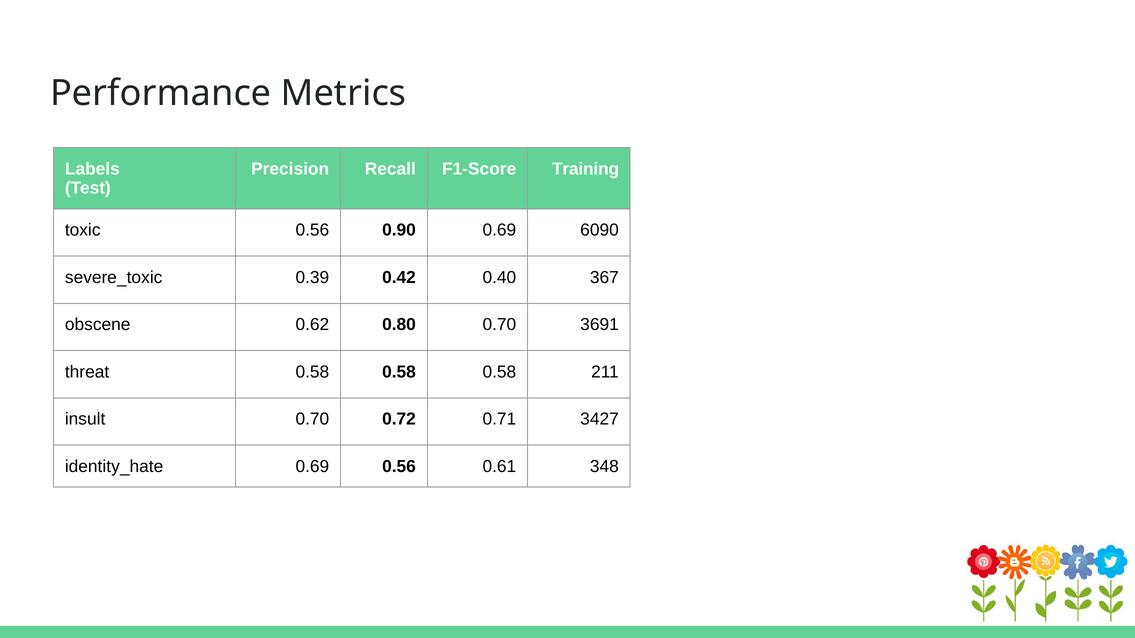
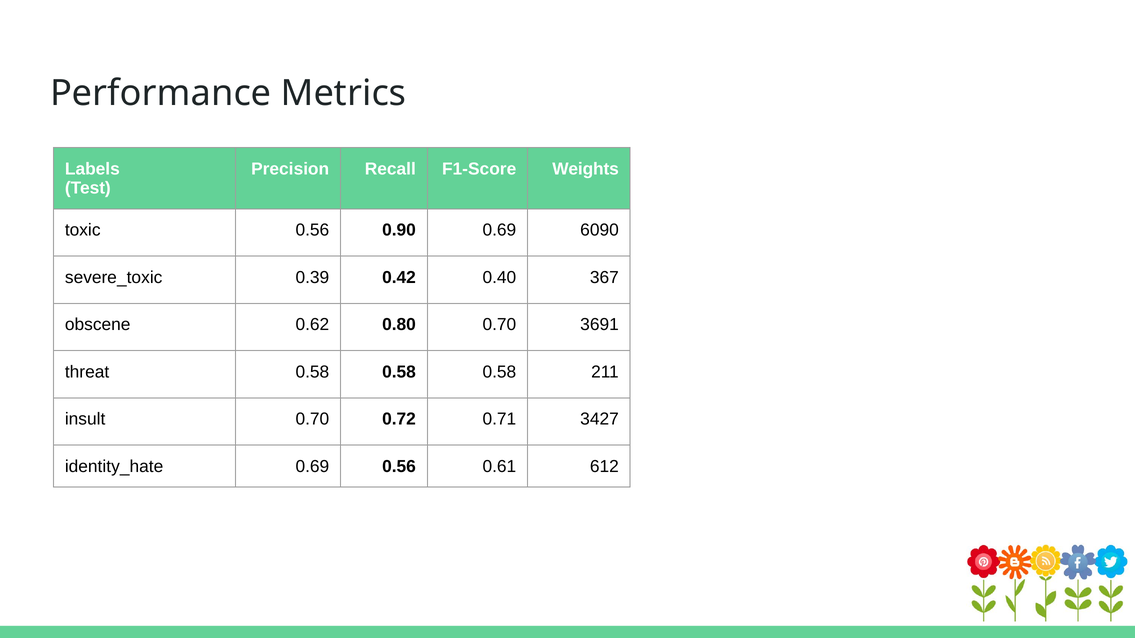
Training: Training -> Weights
348: 348 -> 612
